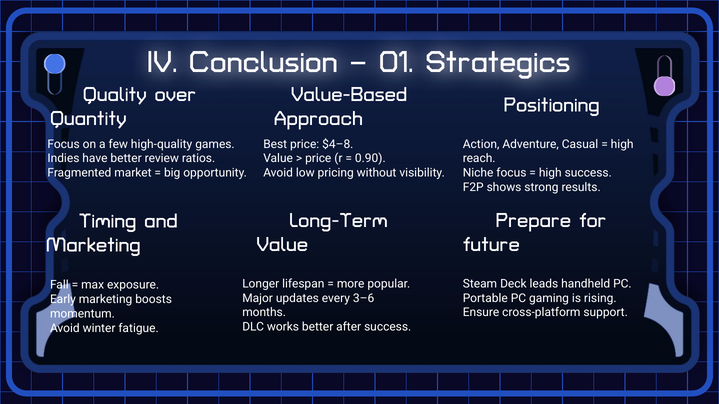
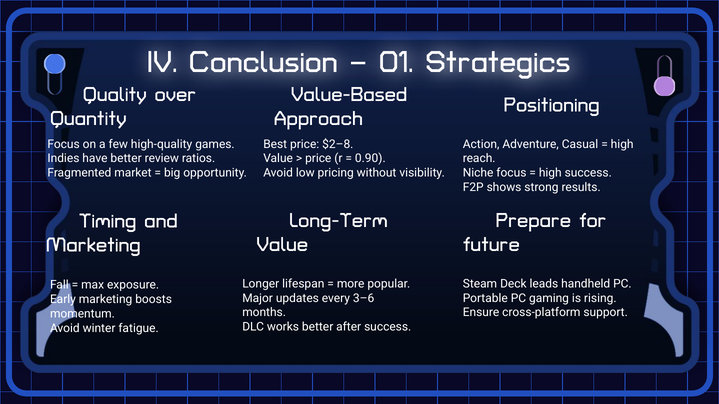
$4–8: $4–8 -> $2–8
